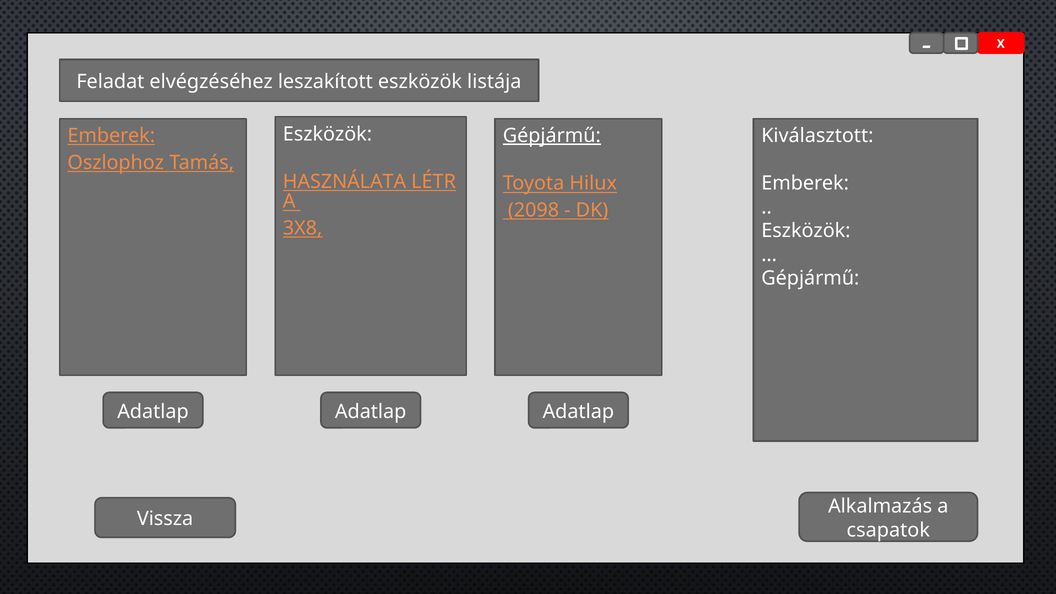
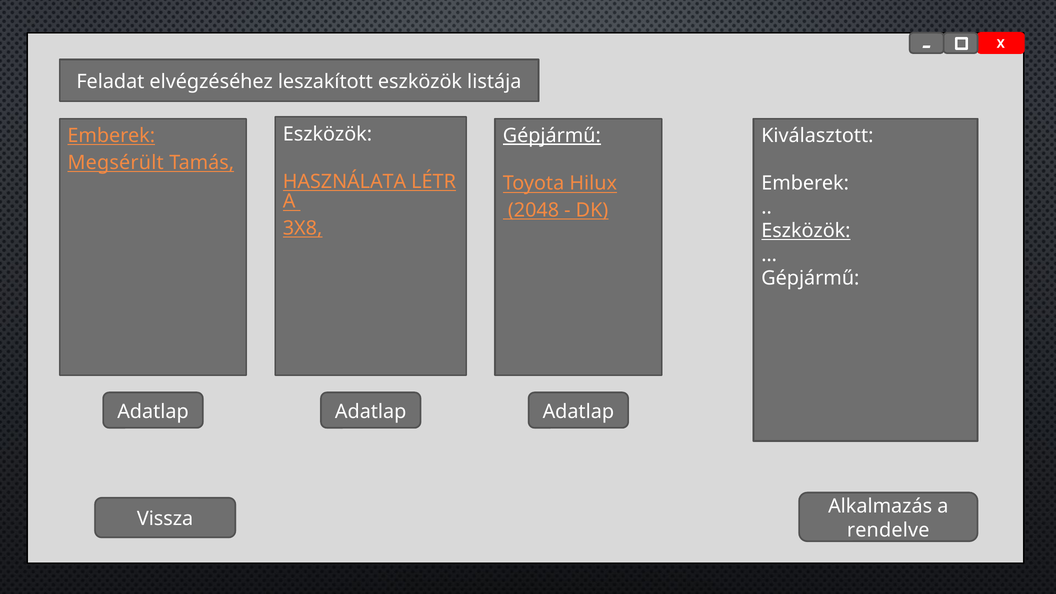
Oszlophoz: Oszlophoz -> Megsérült
2098: 2098 -> 2048
Eszközök at (806, 231) underline: none -> present
csapatok: csapatok -> rendelve
